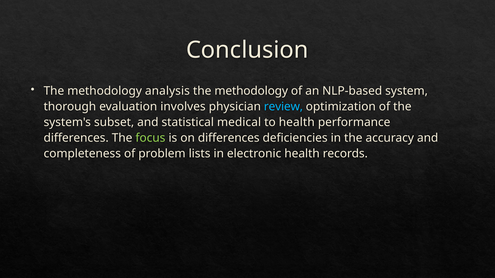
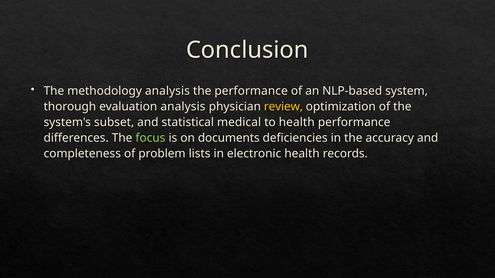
methodology at (251, 91): methodology -> performance
evaluation involves: involves -> analysis
review colour: light blue -> yellow
on differences: differences -> documents
